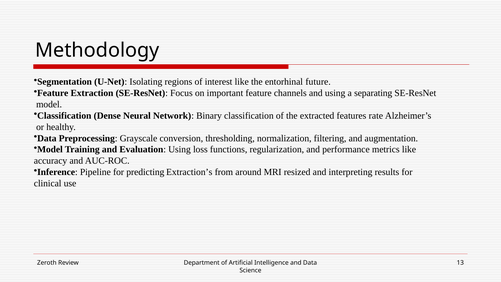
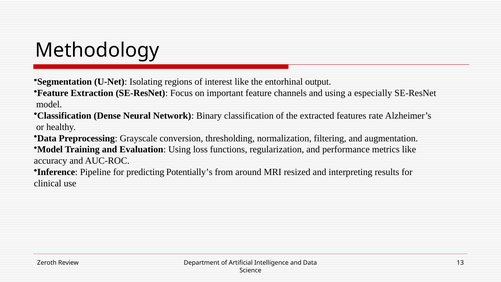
future: future -> output
separating: separating -> especially
Extraction’s: Extraction’s -> Potentially’s
